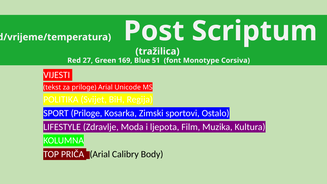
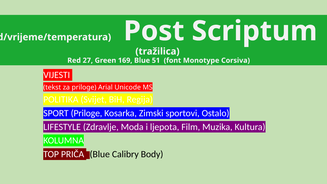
PRIČA Arial: Arial -> Blue
